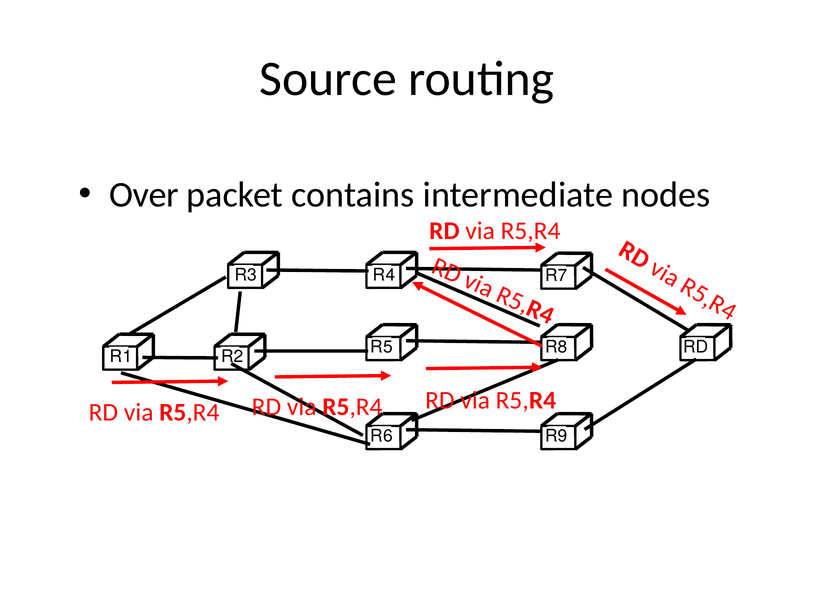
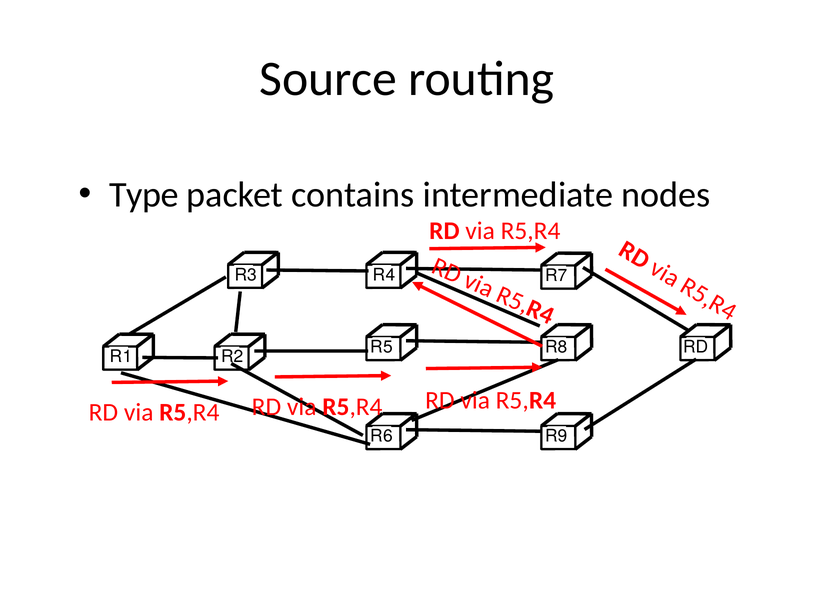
Over: Over -> Type
